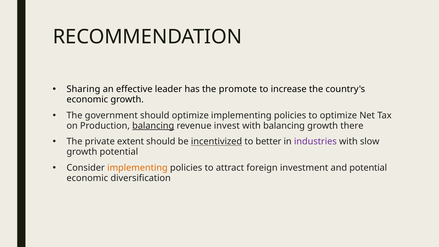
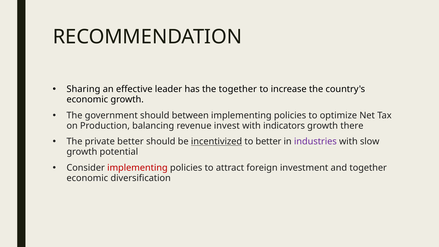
the promote: promote -> together
should optimize: optimize -> between
balancing at (153, 126) underline: present -> none
with balancing: balancing -> indicators
private extent: extent -> better
implementing at (137, 168) colour: orange -> red
and potential: potential -> together
